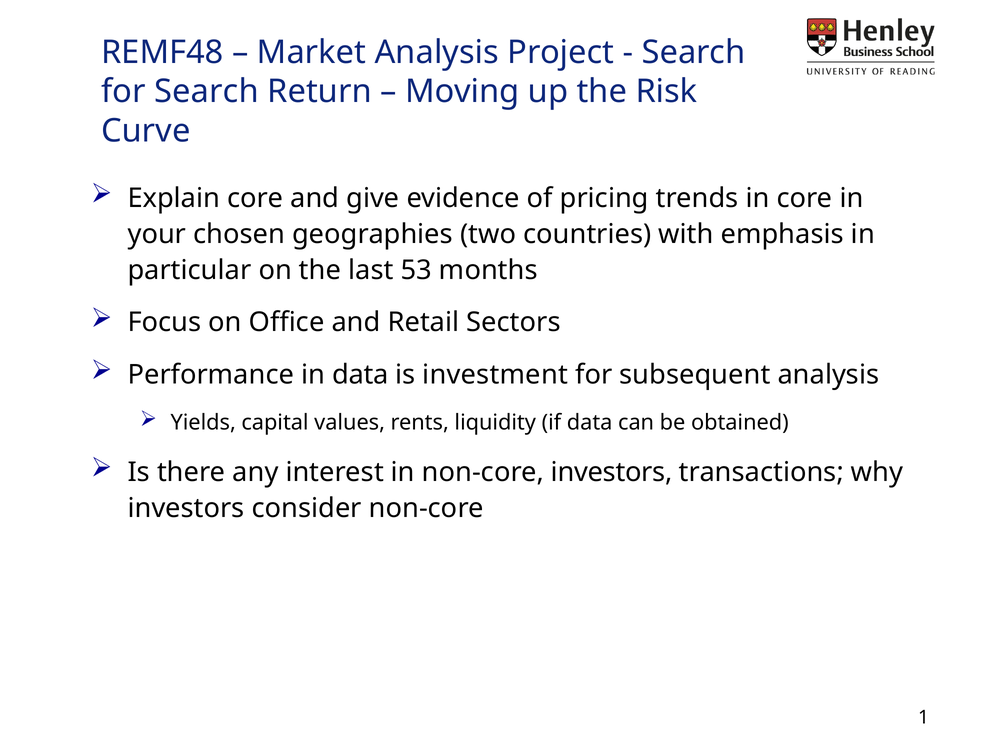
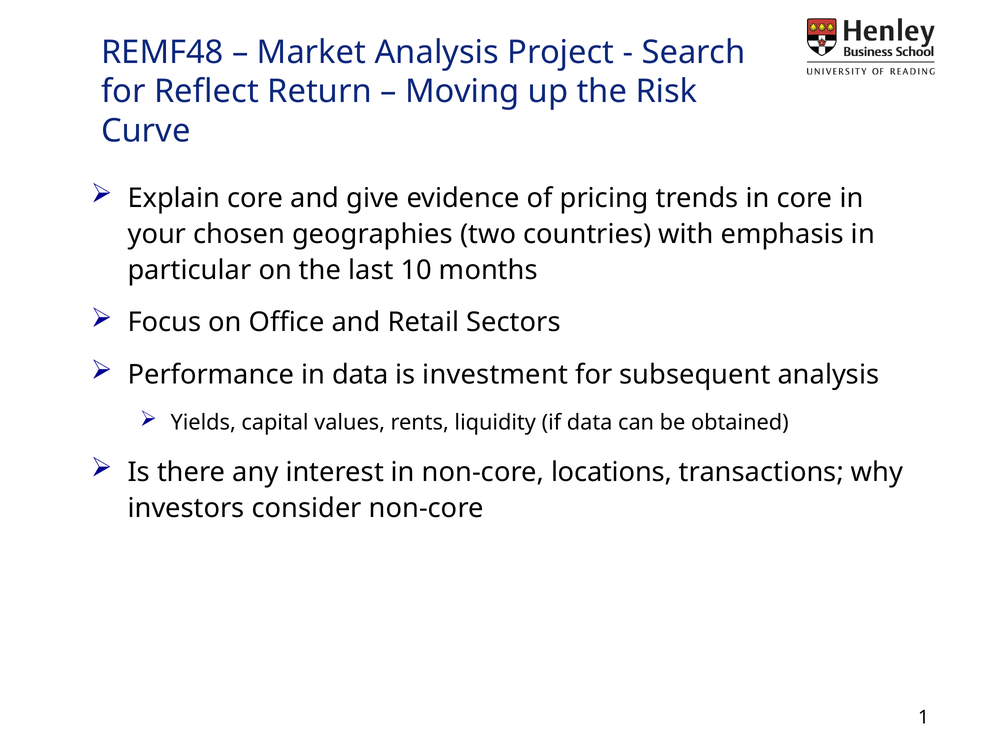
for Search: Search -> Reflect
53: 53 -> 10
non-core investors: investors -> locations
